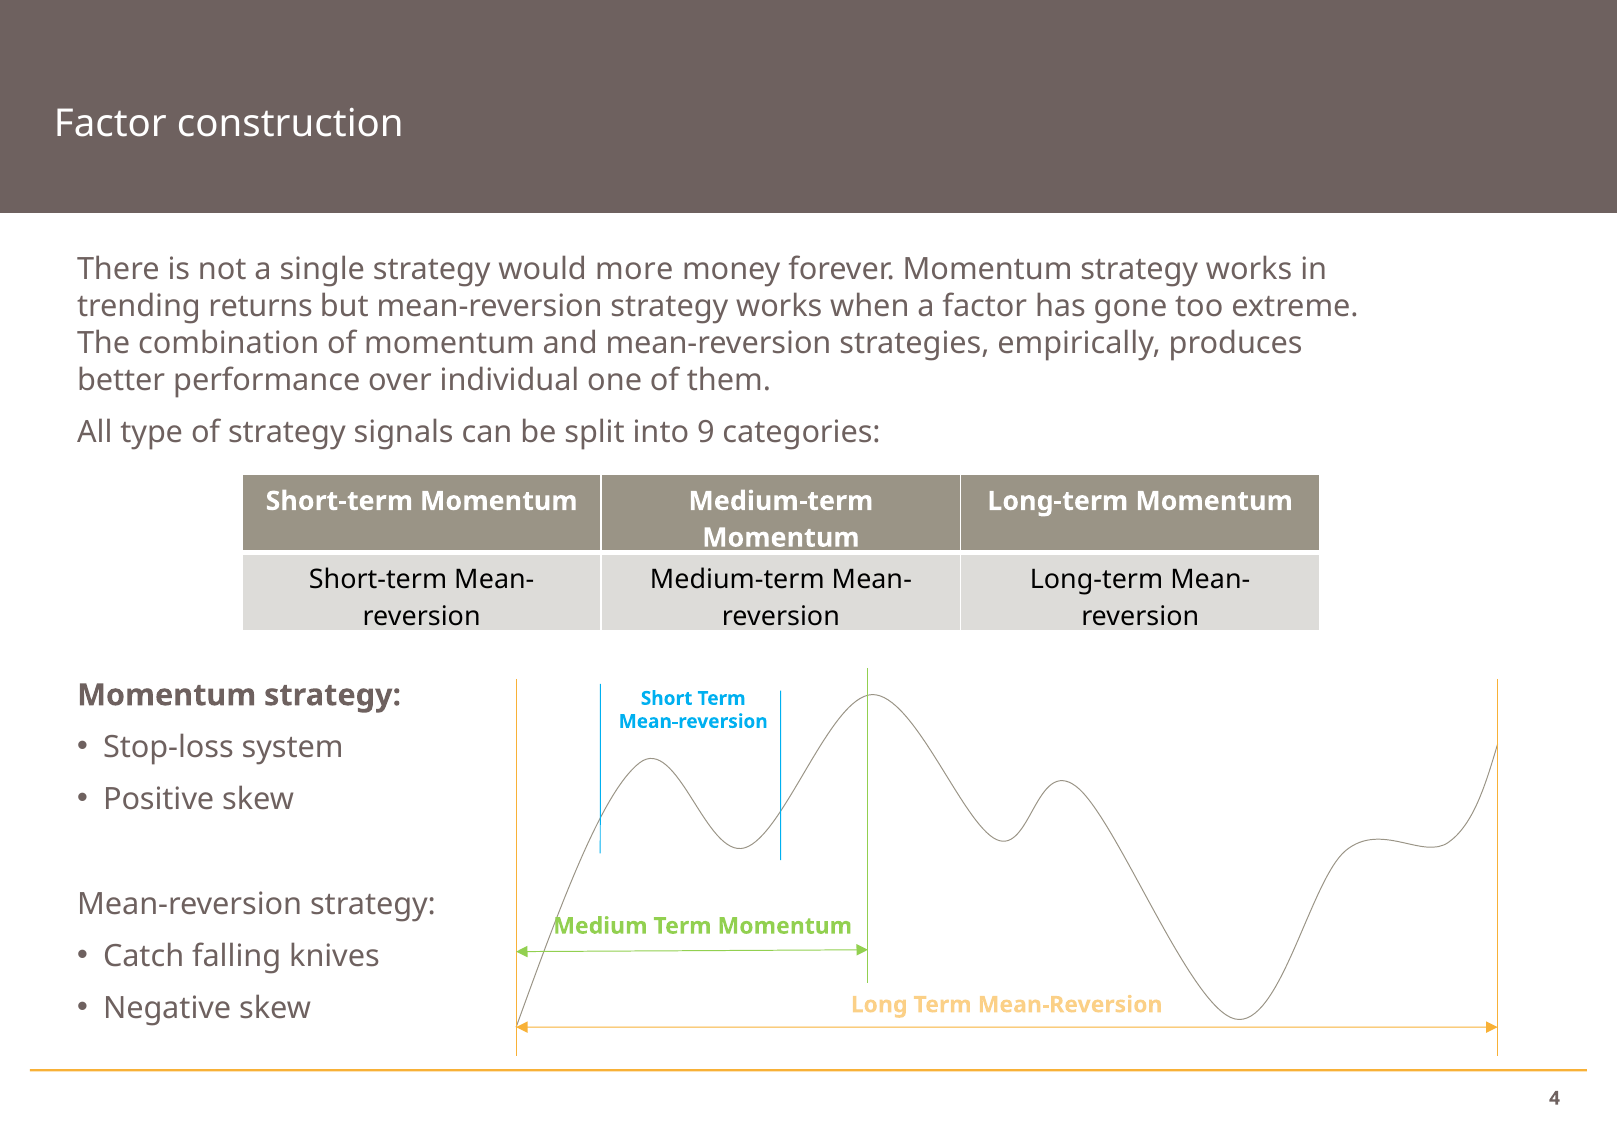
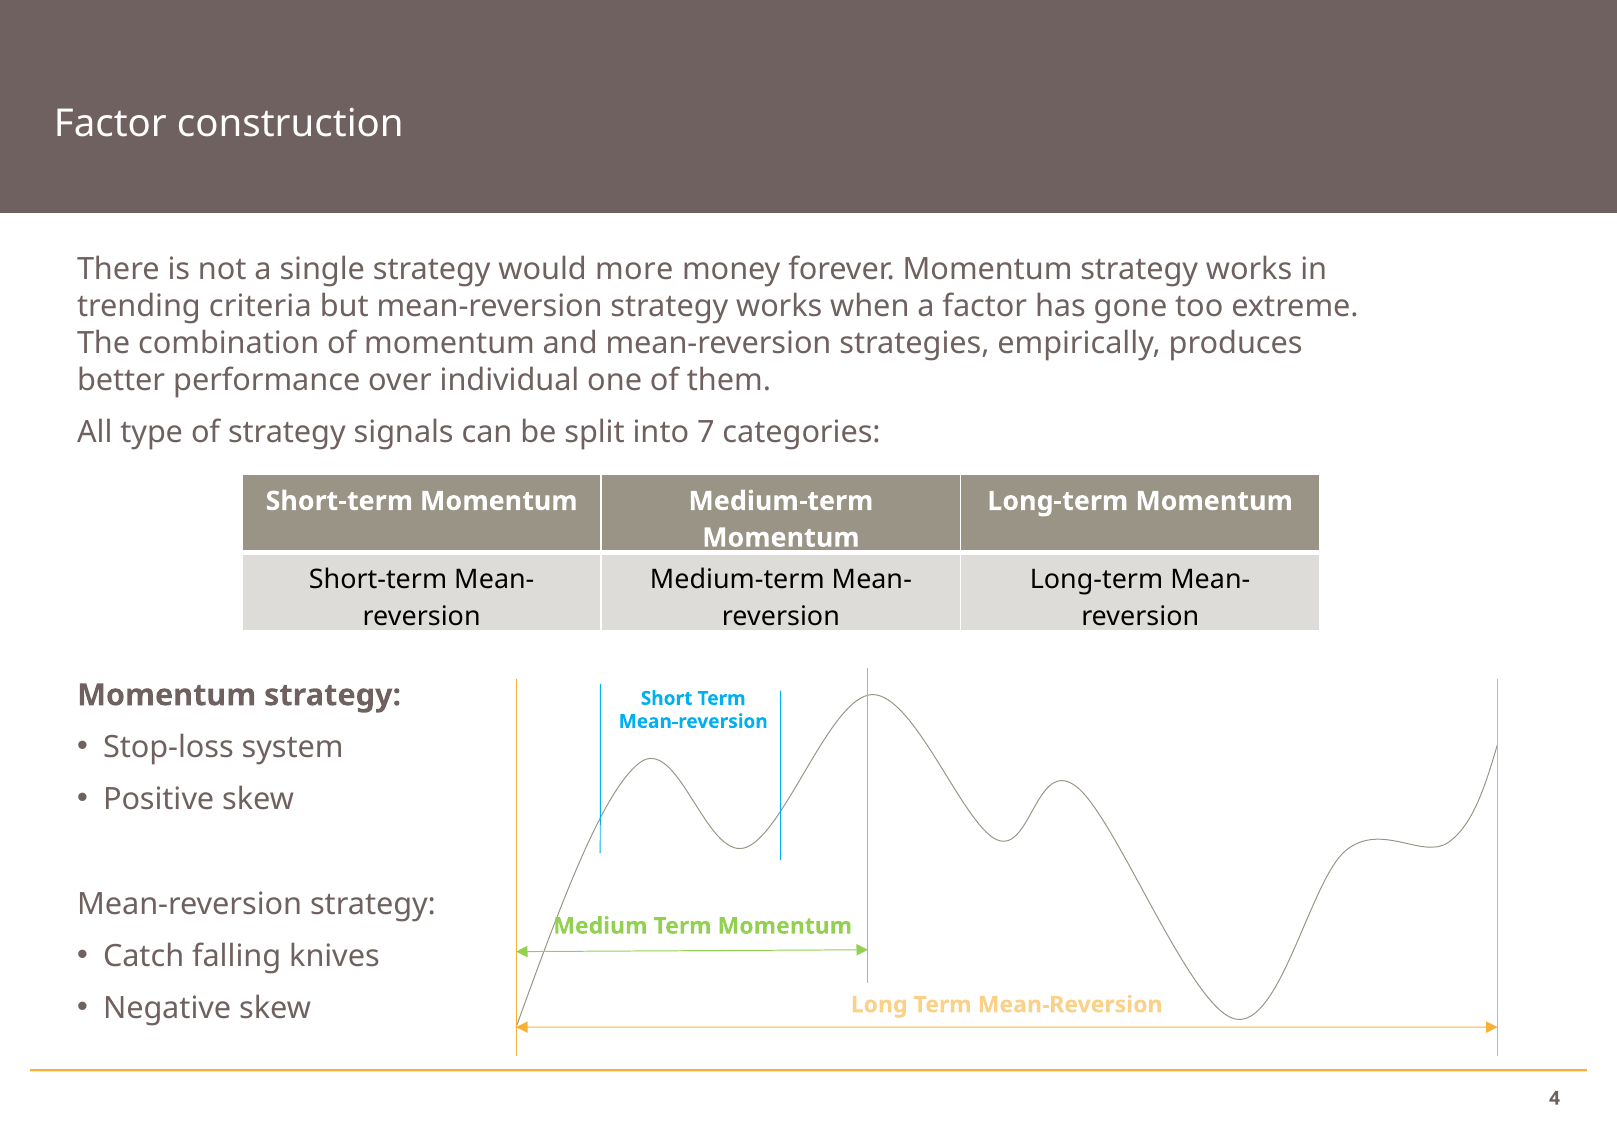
returns: returns -> criteria
9: 9 -> 7
